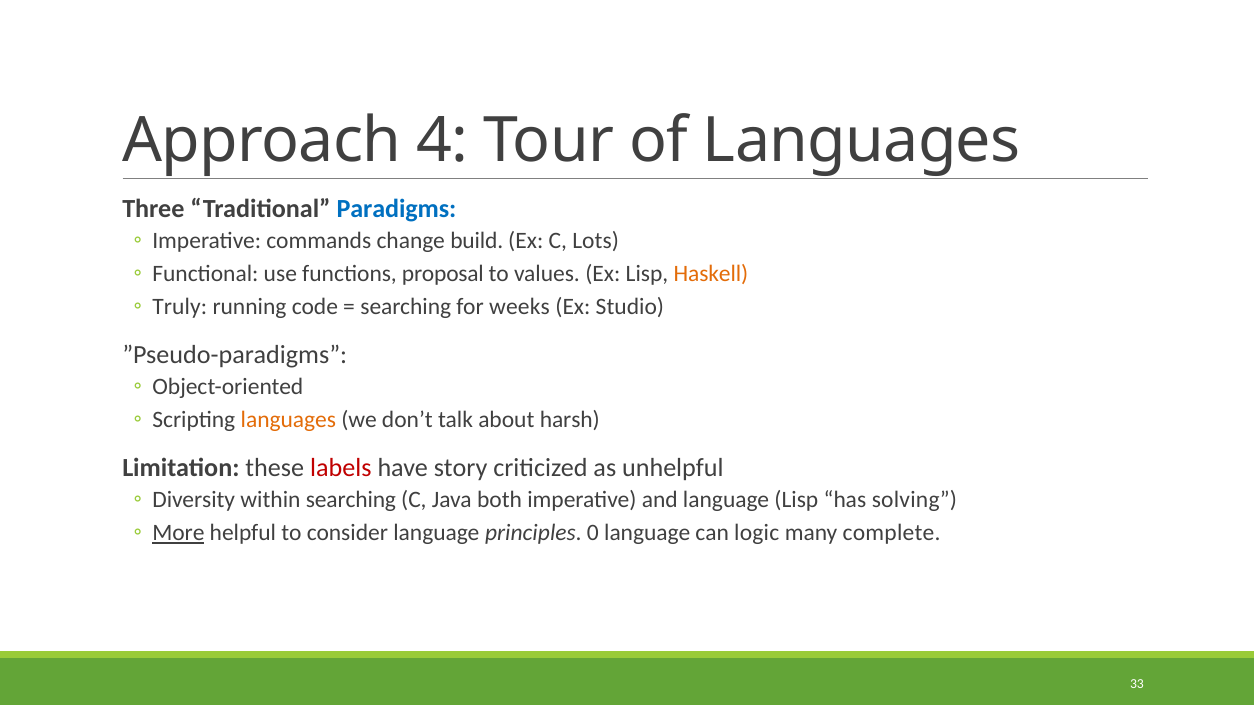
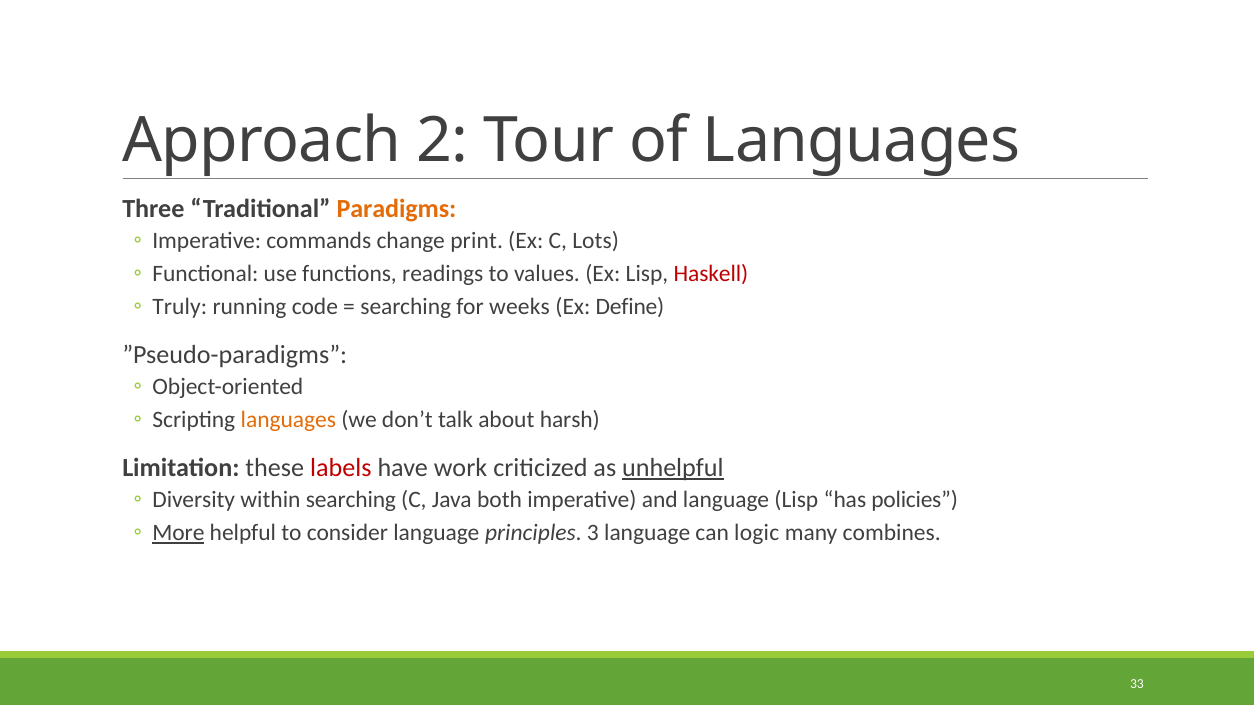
4: 4 -> 2
Paradigms colour: blue -> orange
build: build -> print
proposal: proposal -> readings
Haskell colour: orange -> red
Studio: Studio -> Define
story: story -> work
unhelpful underline: none -> present
solving: solving -> policies
0: 0 -> 3
complete: complete -> combines
